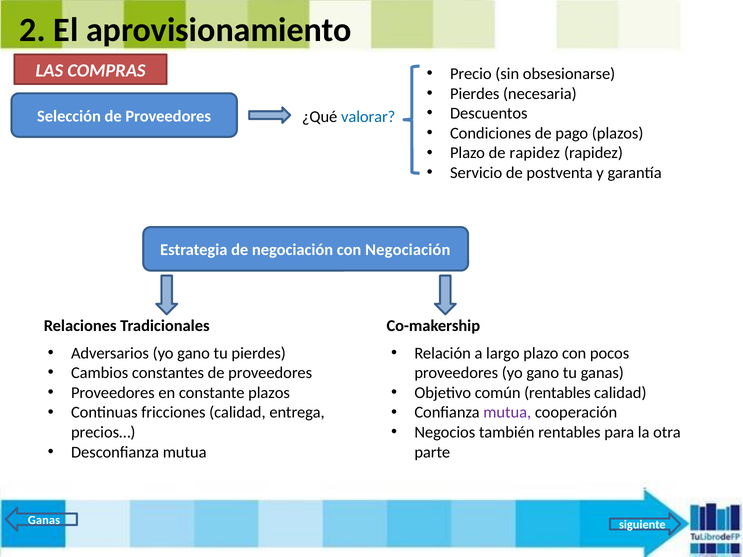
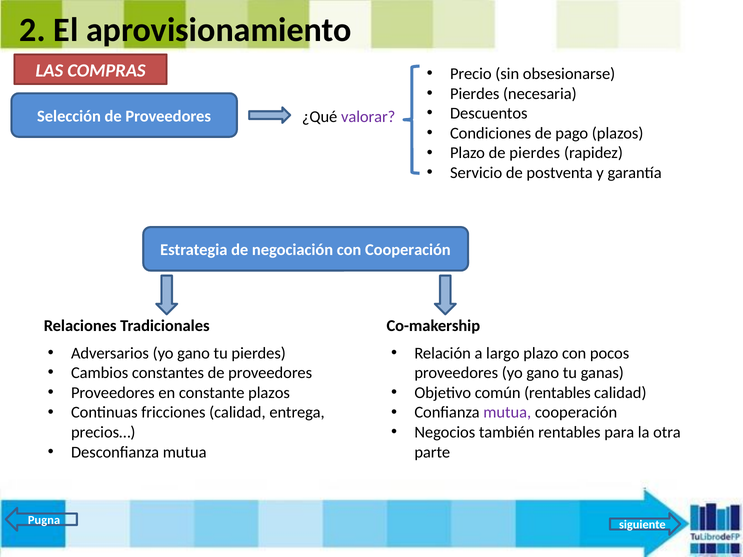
valorar colour: blue -> purple
de rapidez: rapidez -> pierdes
con Negociación: Negociación -> Cooperación
Ganas at (44, 520): Ganas -> Pugna
